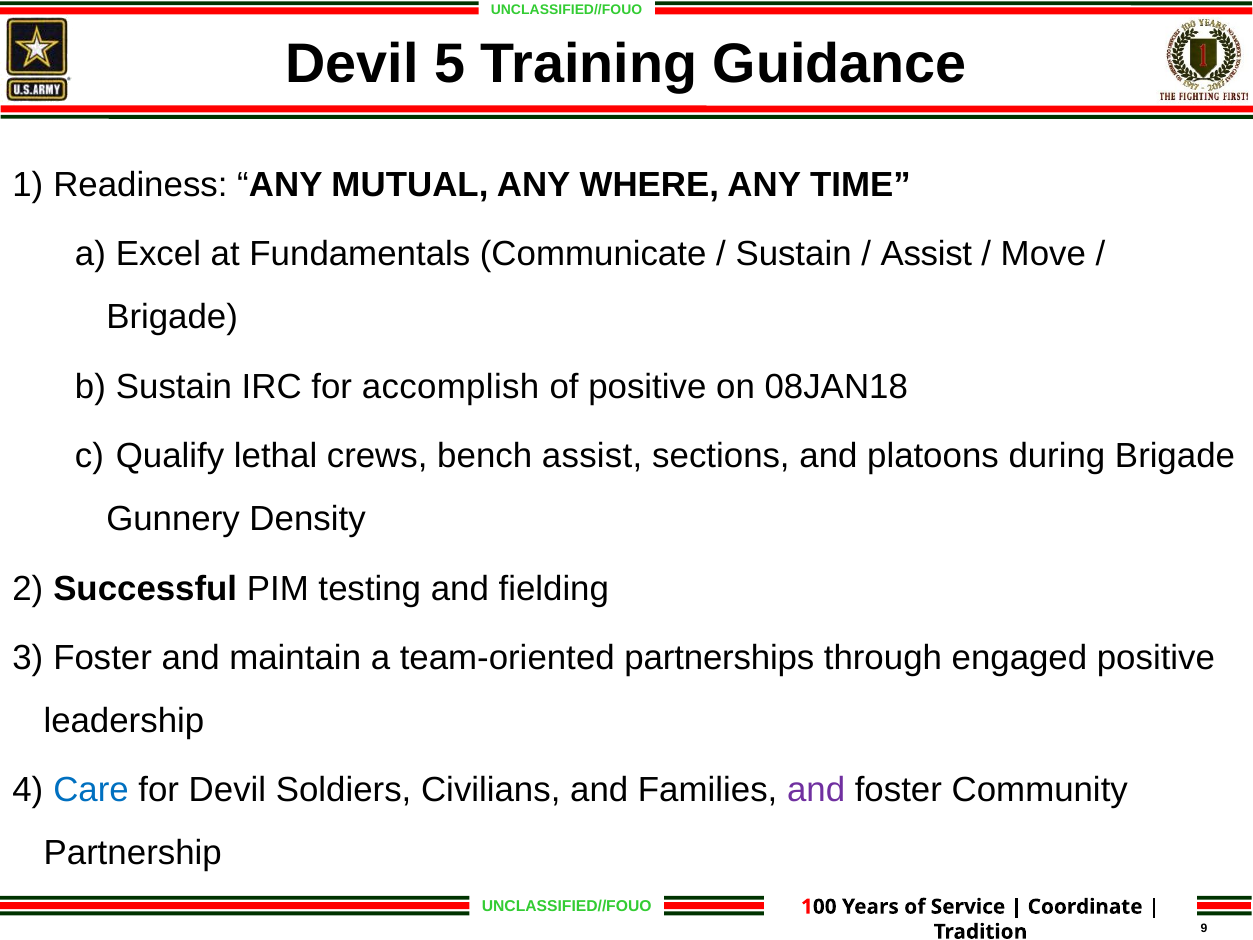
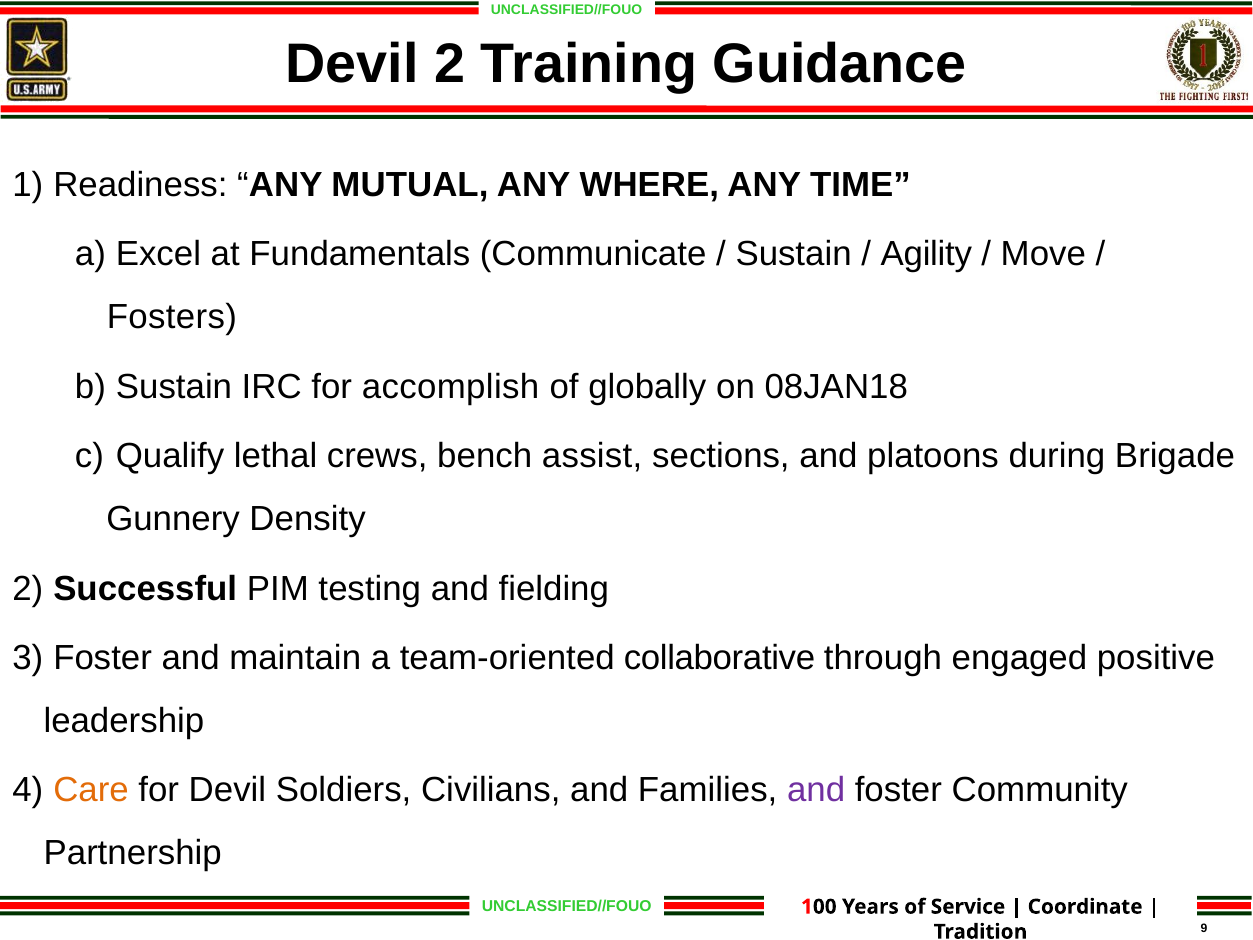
Devil 5: 5 -> 2
Assist at (926, 254): Assist -> Agility
Brigade at (172, 317): Brigade -> Fosters
of positive: positive -> globally
partnerships: partnerships -> collaborative
Care colour: blue -> orange
